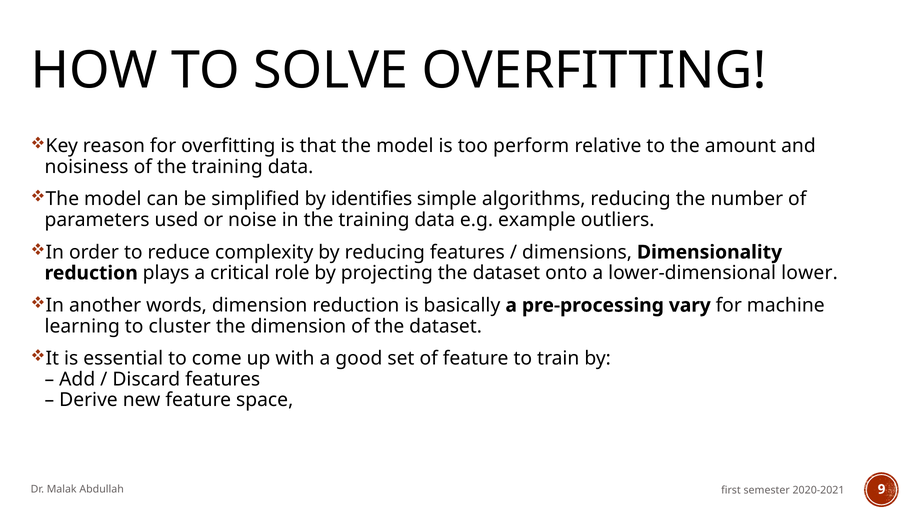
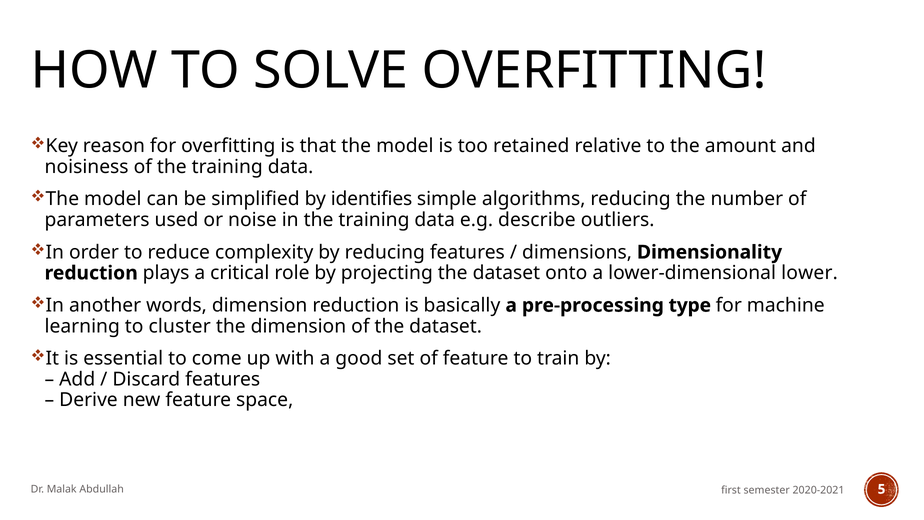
perform: perform -> retained
example: example -> describe
vary: vary -> type
9: 9 -> 5
